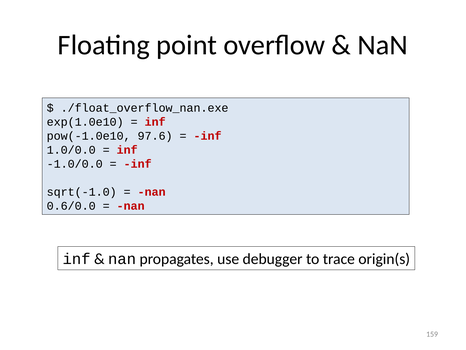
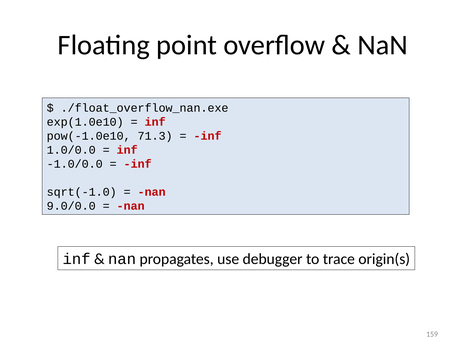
97.6: 97.6 -> 71.3
0.6/0.0: 0.6/0.0 -> 9.0/0.0
